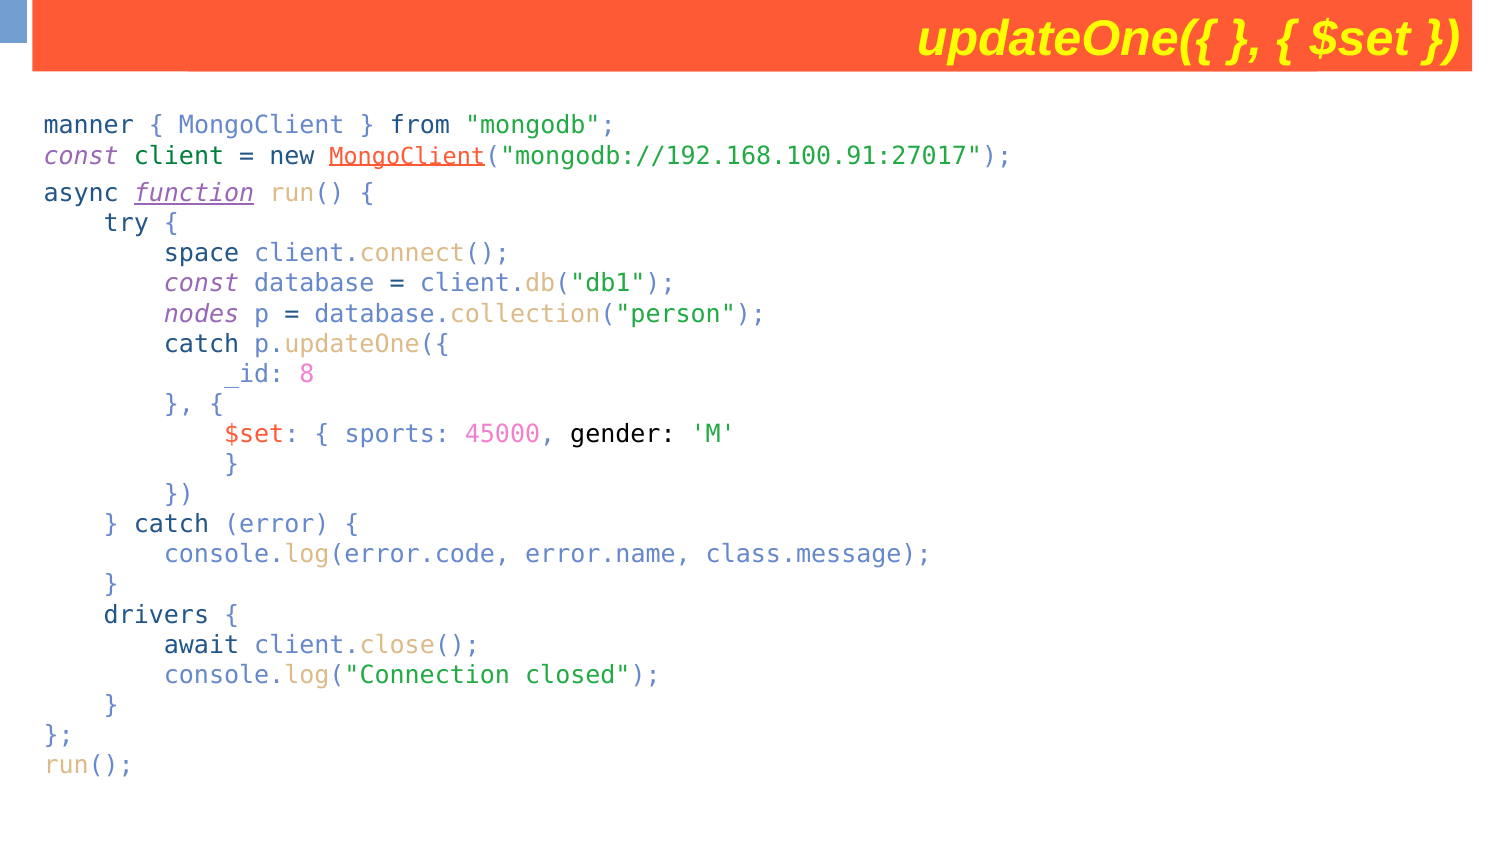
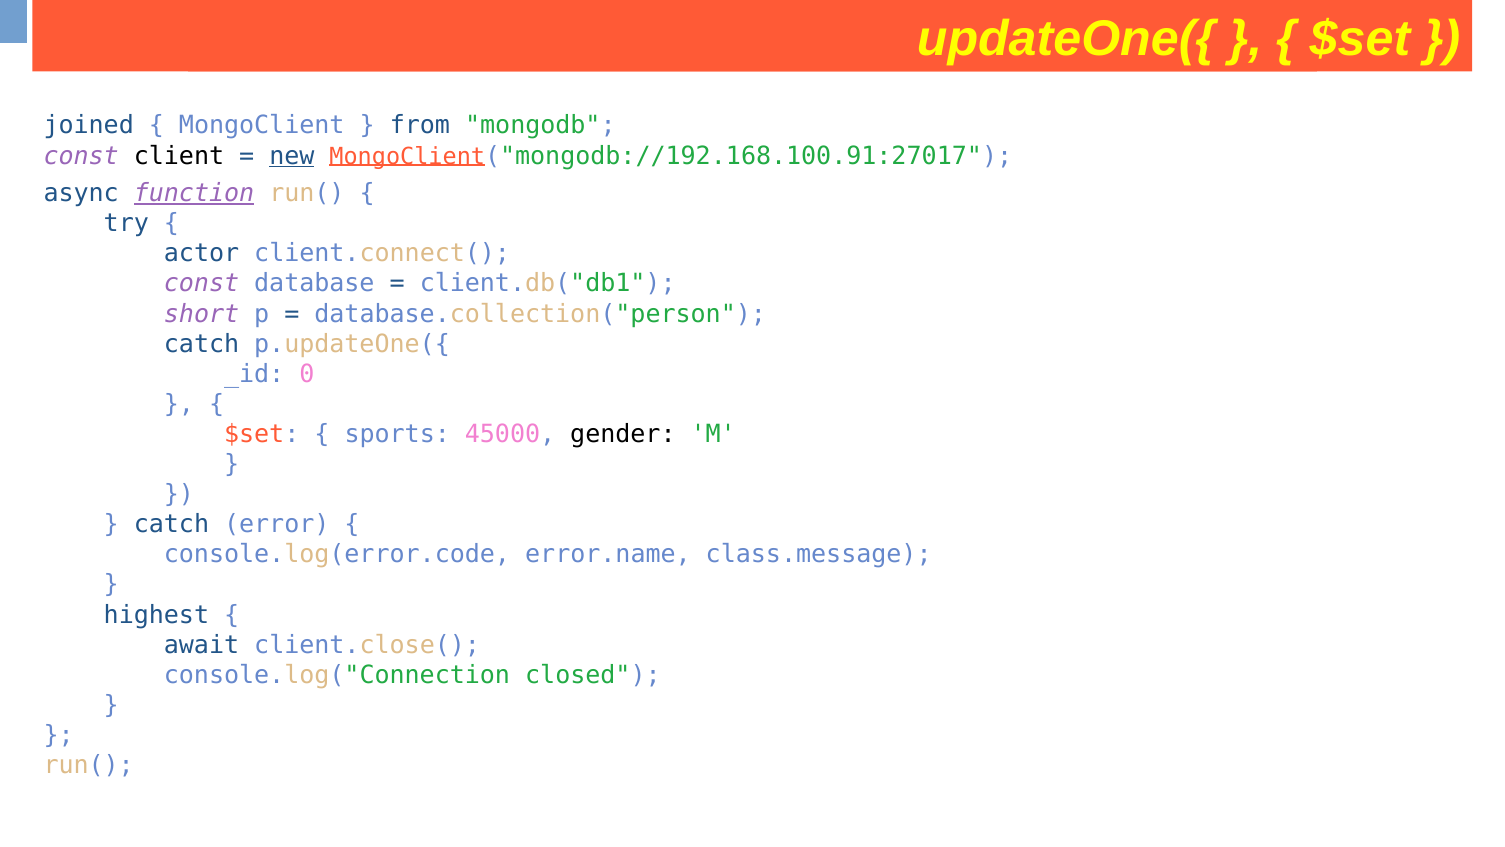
manner: manner -> joined
client colour: green -> black
new underline: none -> present
space: space -> actor
nodes: nodes -> short
8: 8 -> 0
drivers: drivers -> highest
